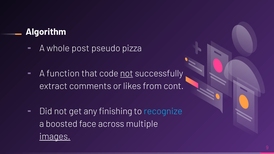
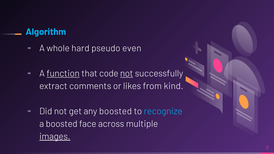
Algorithm colour: white -> light blue
post: post -> hard
pizza: pizza -> even
function underline: none -> present
cont: cont -> kind
any finishing: finishing -> boosted
